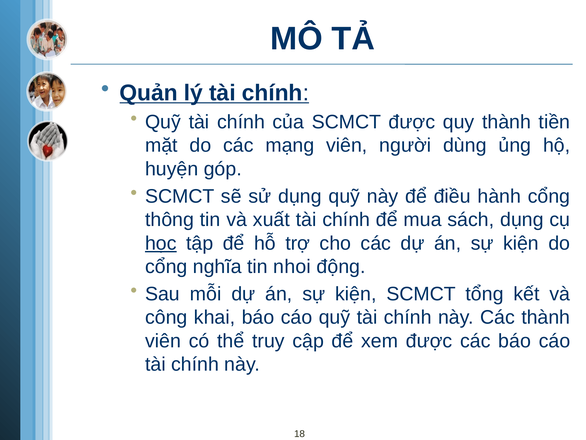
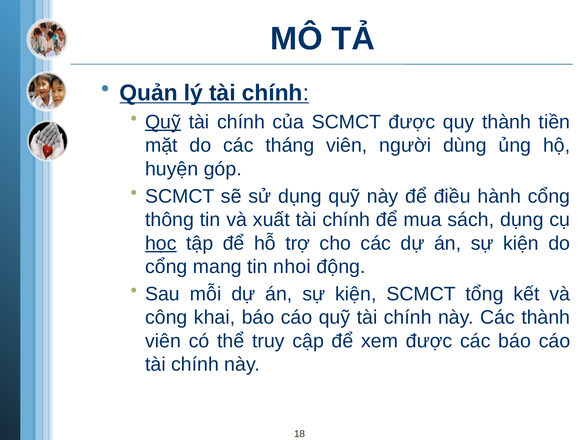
Quỹ at (163, 122) underline: none -> present
mạng: mạng -> tháng
nghĩa: nghĩa -> mang
